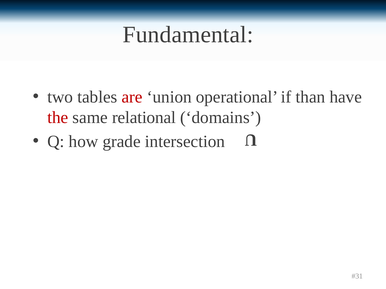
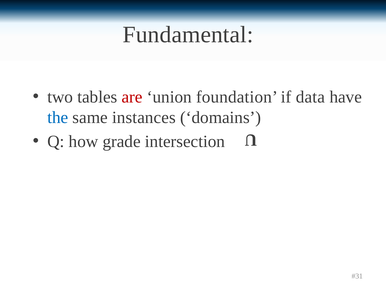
operational: operational -> foundation
than: than -> data
the colour: red -> blue
relational: relational -> instances
